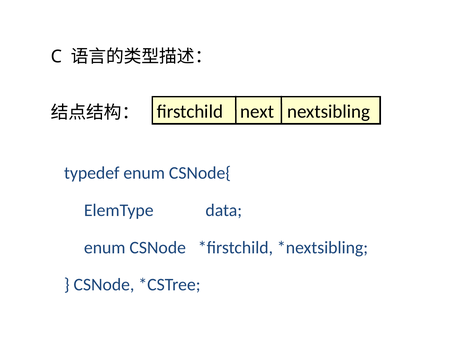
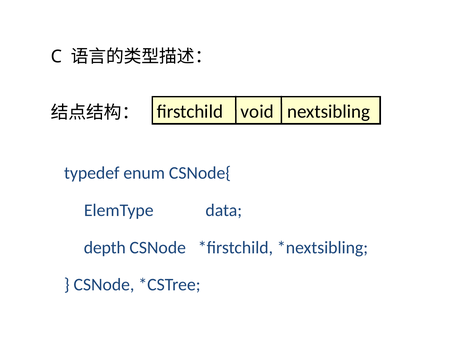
next: next -> void
enum at (105, 248): enum -> depth
